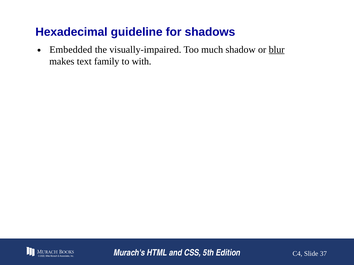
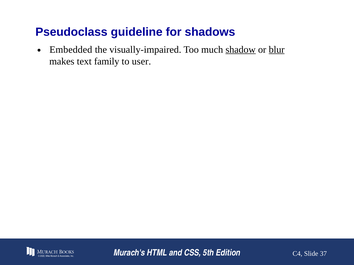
Hexadecimal: Hexadecimal -> Pseudoclass
shadow underline: none -> present
with: with -> user
